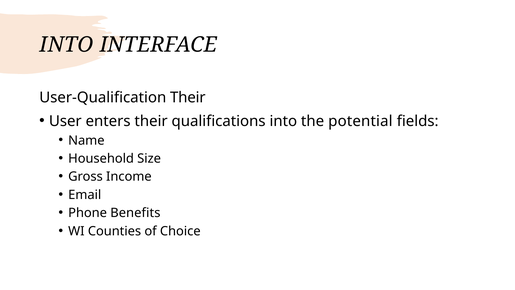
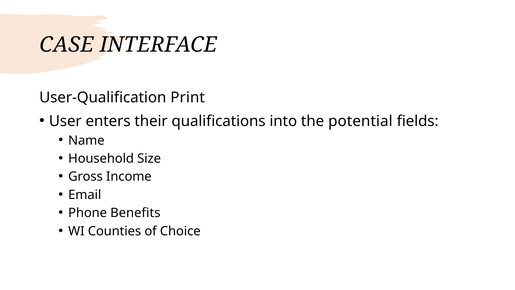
INTO at (67, 45): INTO -> CASE
User-Qualification Their: Their -> Print
